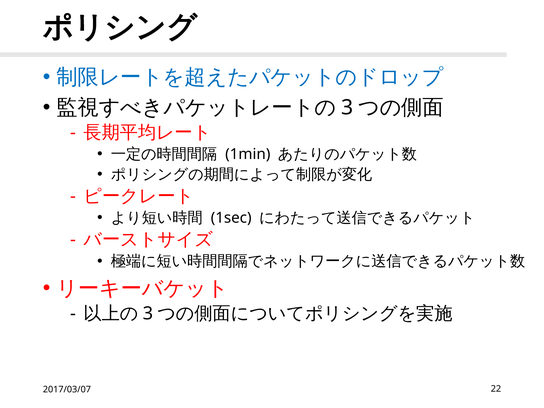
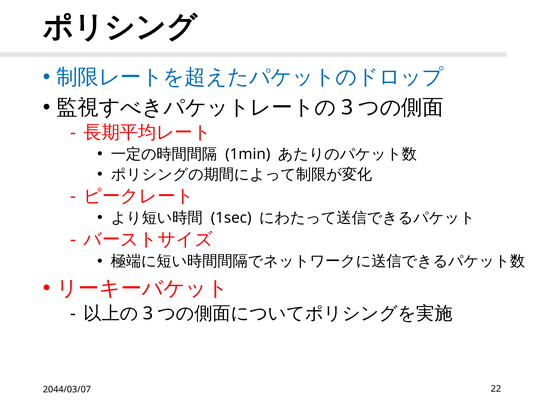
2017/03/07: 2017/03/07 -> 2044/03/07
